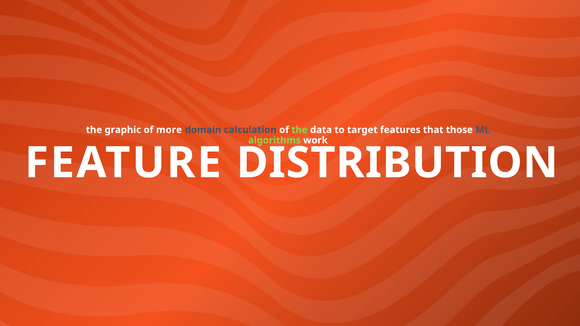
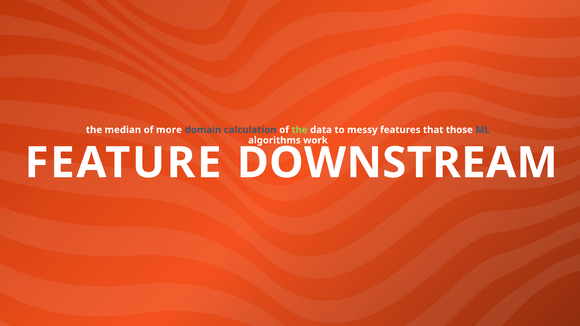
graphic: graphic -> median
target: target -> messy
algorithms colour: light green -> white
DISTRIBUTION: DISTRIBUTION -> DOWNSTREAM
